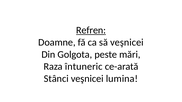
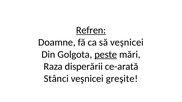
peste underline: none -> present
întuneric: întuneric -> disperării
lumina: lumina -> greşite
